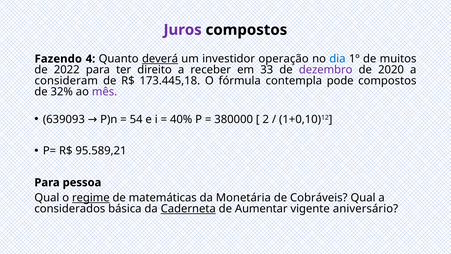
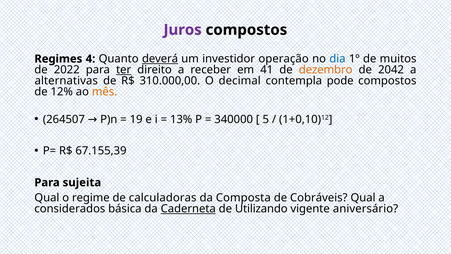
Fazendo: Fazendo -> Regimes
ter underline: none -> present
33: 33 -> 41
dezembro colour: purple -> orange
2020: 2020 -> 2042
consideram: consideram -> alternativas
173.445,18: 173.445,18 -> 310.000,00
fórmula: fórmula -> decimal
32%: 32% -> 12%
mês colour: purple -> orange
639093: 639093 -> 264507
54: 54 -> 19
40%: 40% -> 13%
380000: 380000 -> 340000
2: 2 -> 5
95.589,21: 95.589,21 -> 67.155,39
pessoa: pessoa -> sujeita
regime underline: present -> none
matemáticas: matemáticas -> calculadoras
Monetária: Monetária -> Composta
Aumentar: Aumentar -> Utilizando
